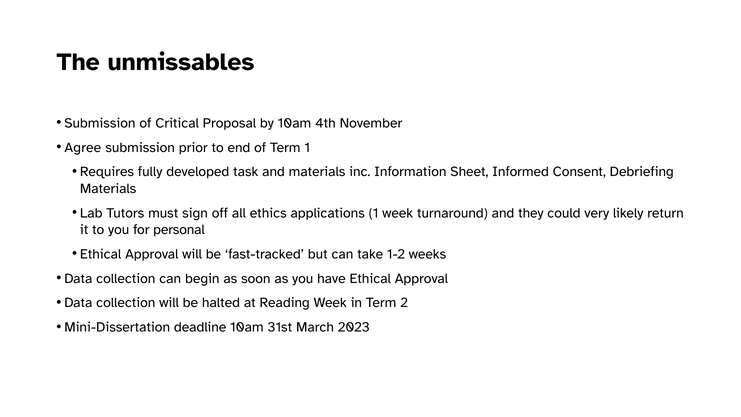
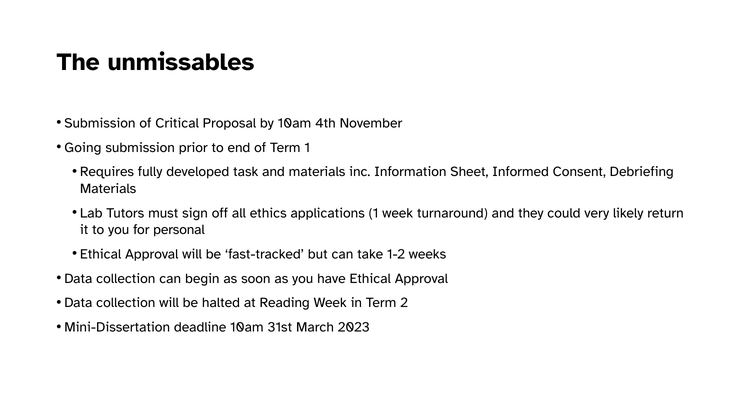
Agree: Agree -> Going
